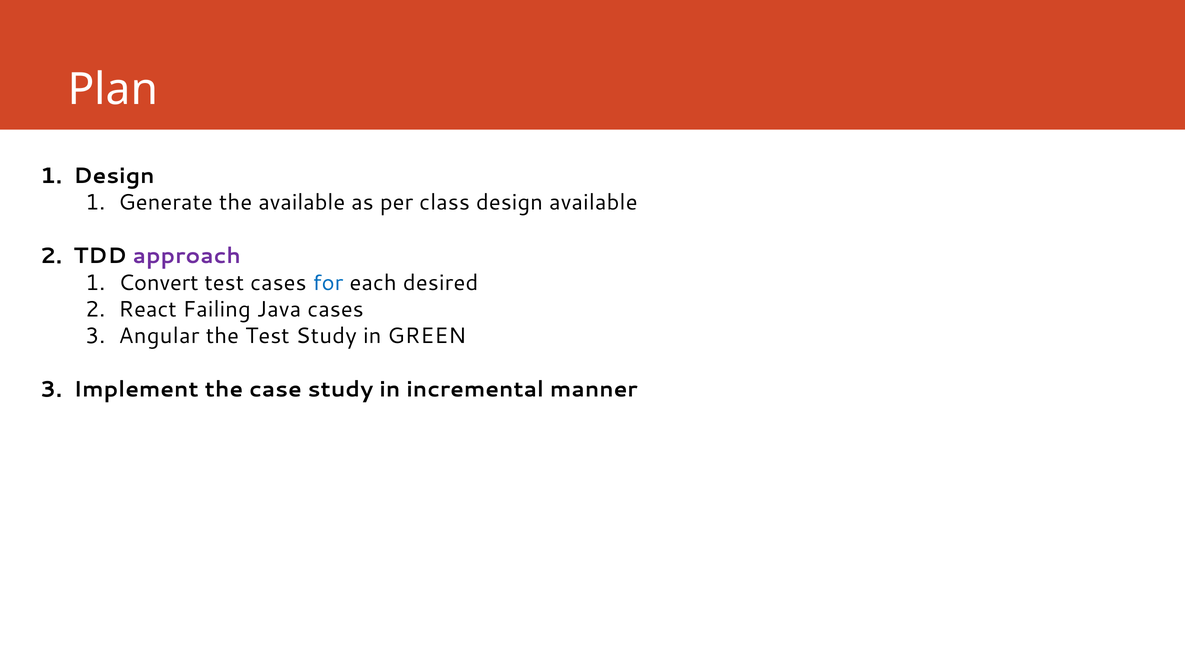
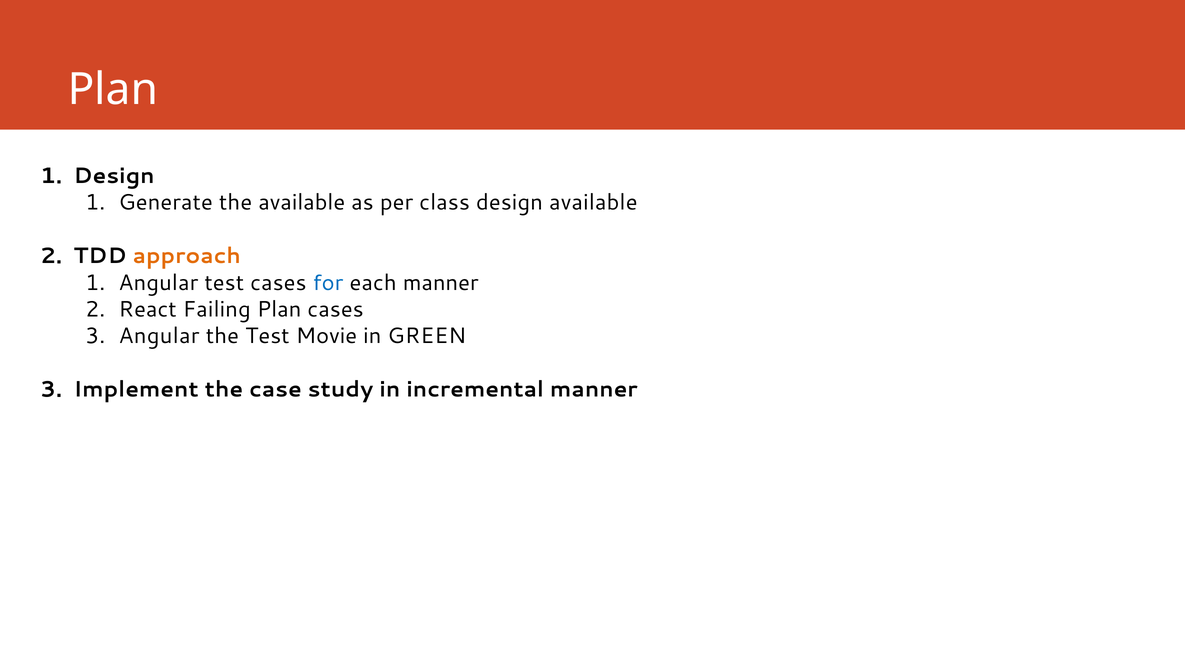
approach colour: purple -> orange
Convert at (159, 282): Convert -> Angular
each desired: desired -> manner
Failing Java: Java -> Plan
Test Study: Study -> Movie
